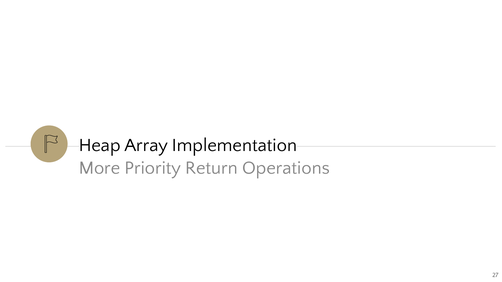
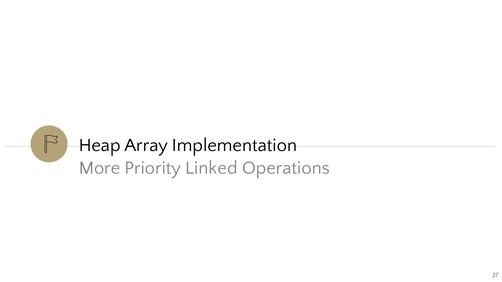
Return: Return -> Linked
